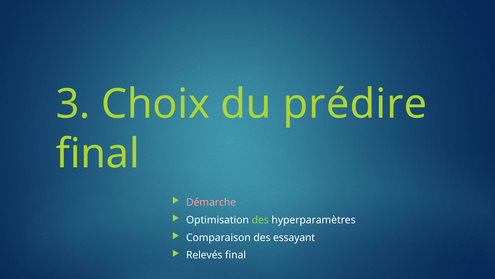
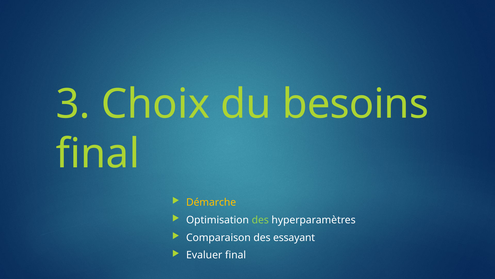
prédire: prédire -> besoins
Démarche colour: pink -> yellow
Relevés: Relevés -> Evaluer
